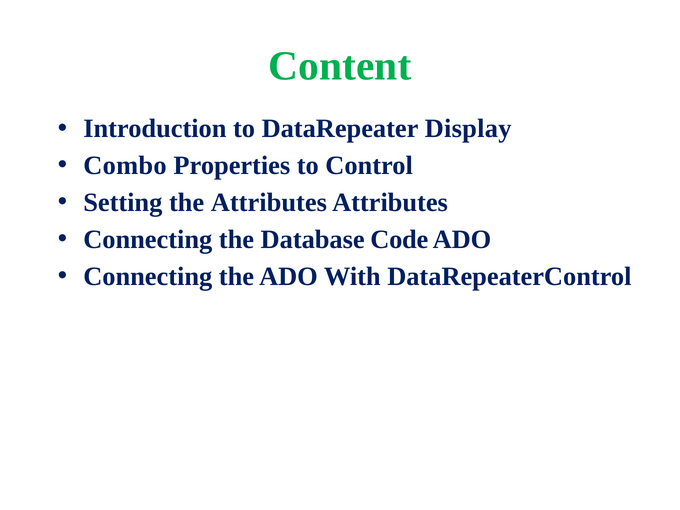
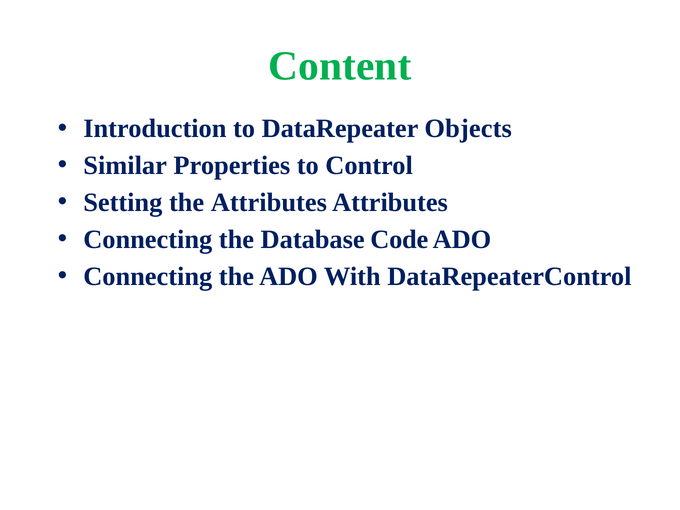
Display: Display -> Objects
Combo: Combo -> Similar
